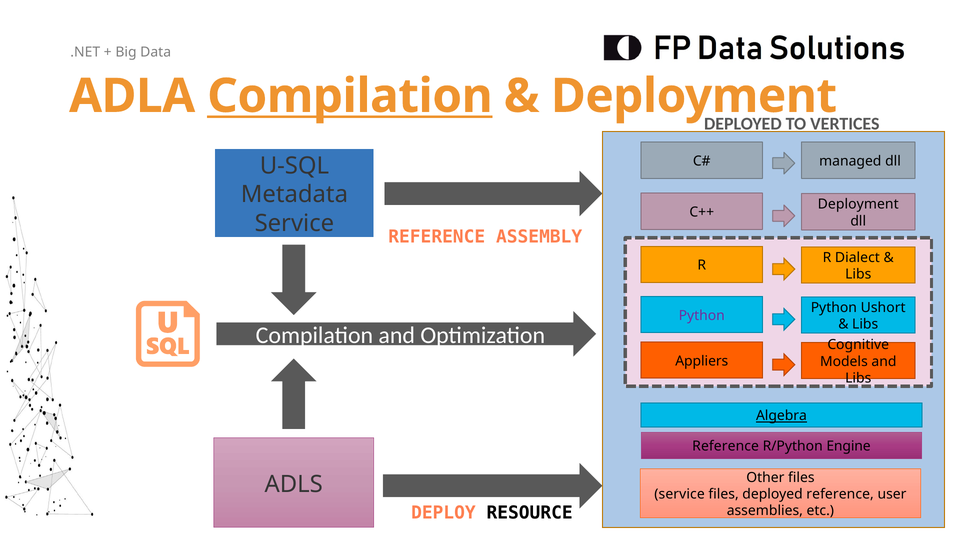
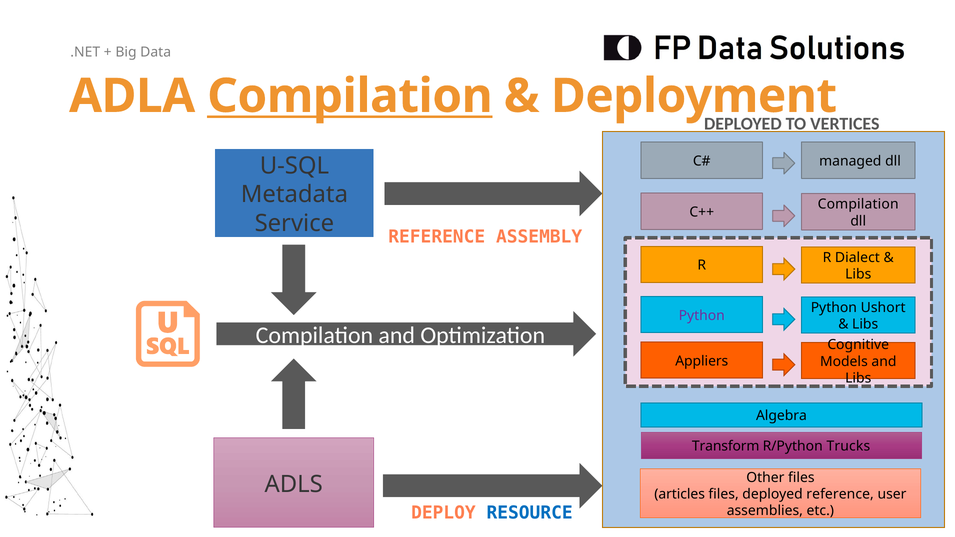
Deployment at (858, 204): Deployment -> Compilation
Algebra underline: present -> none
Reference at (726, 447): Reference -> Transform
Engine: Engine -> Trucks
service at (680, 494): service -> articles
RESOURCE colour: black -> blue
